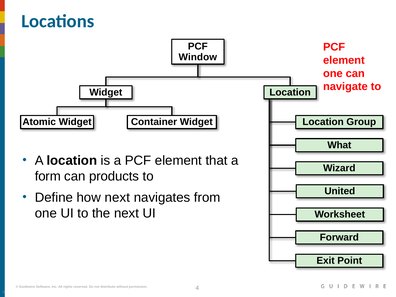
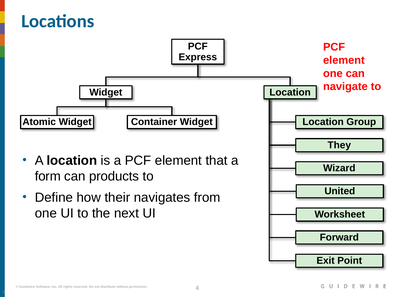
Window: Window -> Express
What: What -> They
how next: next -> their
